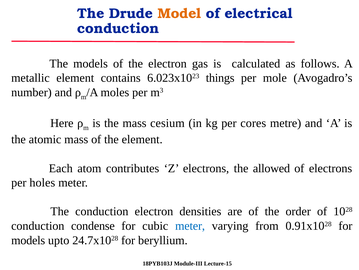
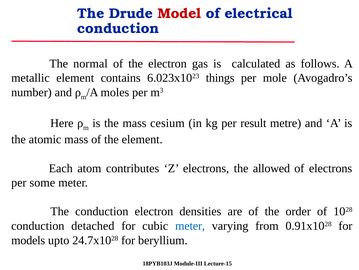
Model colour: orange -> red
The models: models -> normal
cores: cores -> result
holes: holes -> some
condense: condense -> detached
